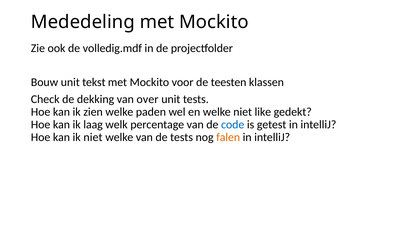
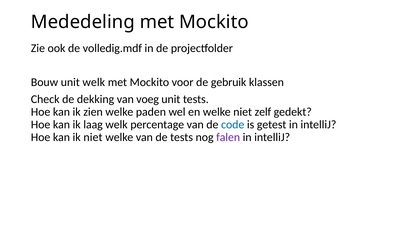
unit tekst: tekst -> welk
teesten: teesten -> gebruik
over: over -> voeg
like: like -> zelf
falen colour: orange -> purple
